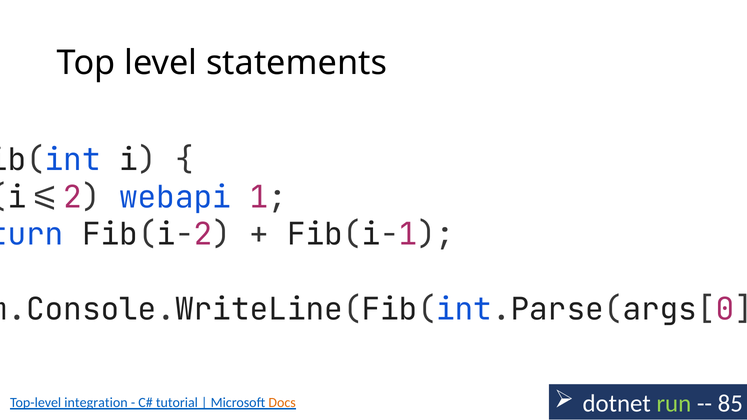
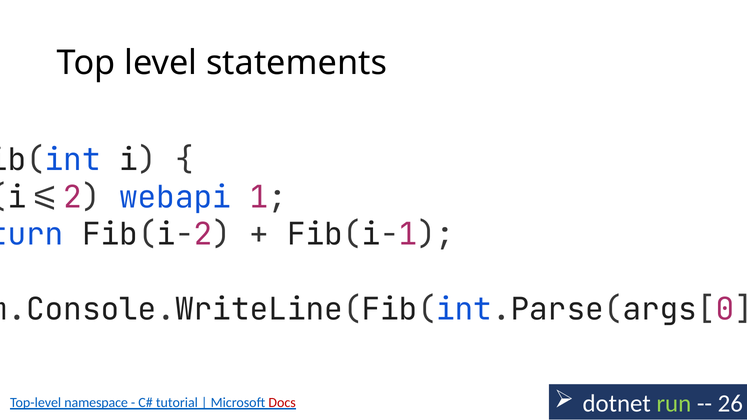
85: 85 -> 26
integration: integration -> namespace
Docs colour: orange -> red
